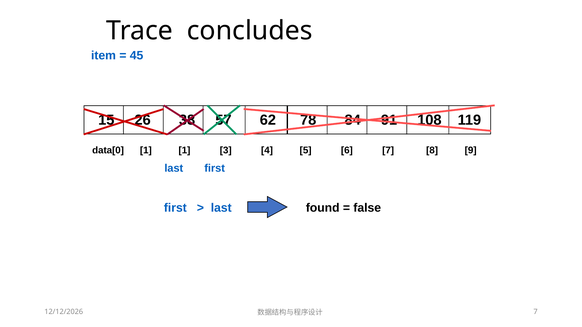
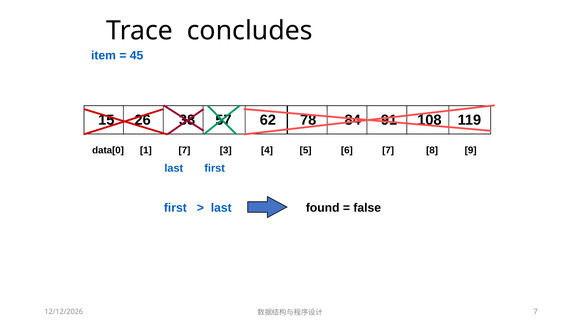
1 1: 1 -> 7
